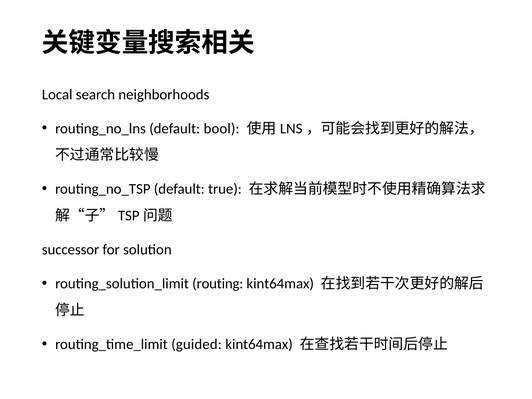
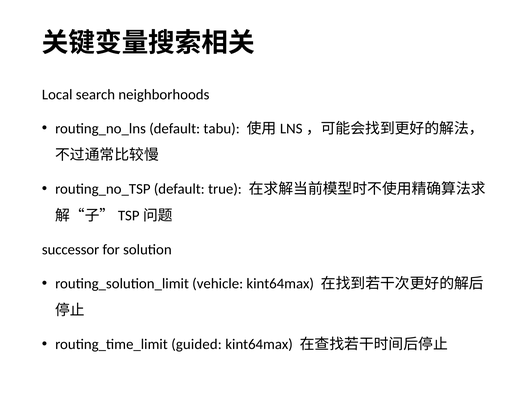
bool: bool -> tabu
routing: routing -> vehicle
